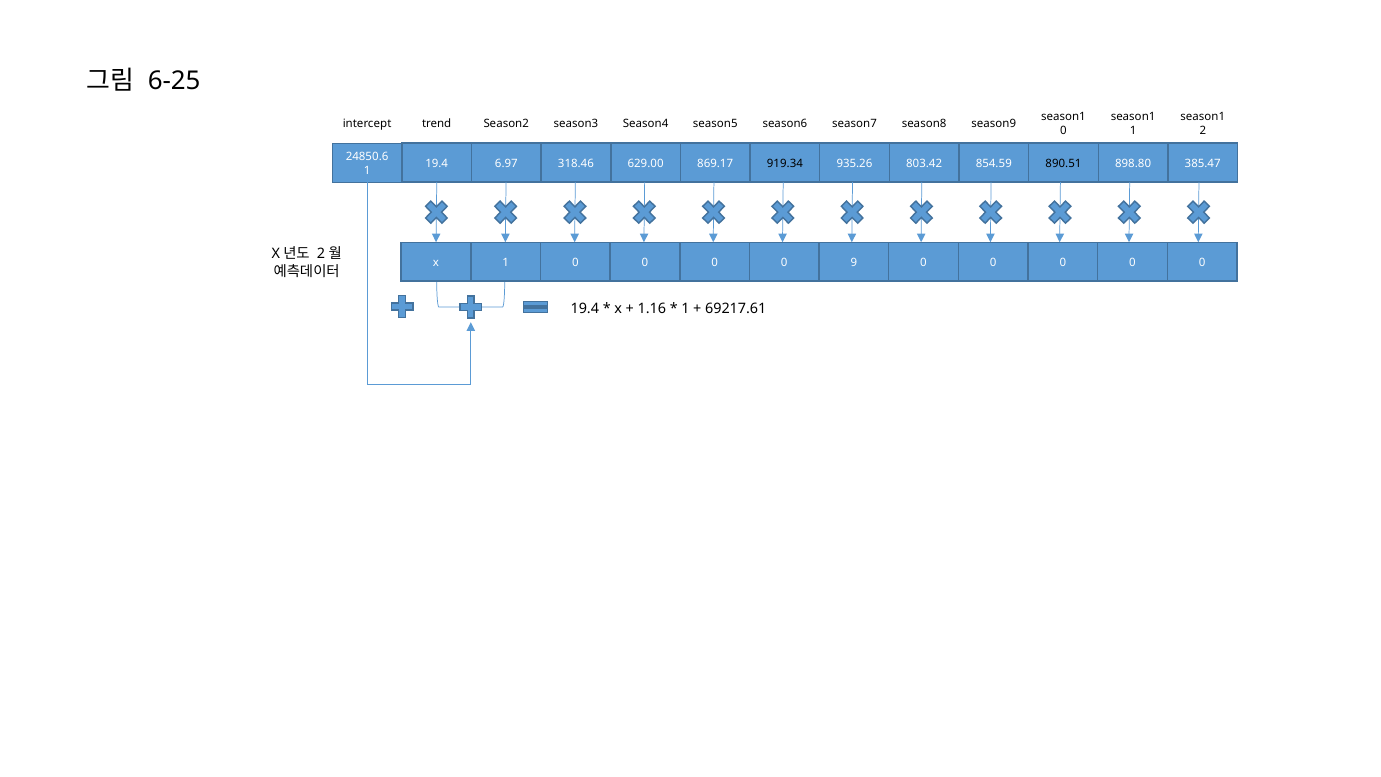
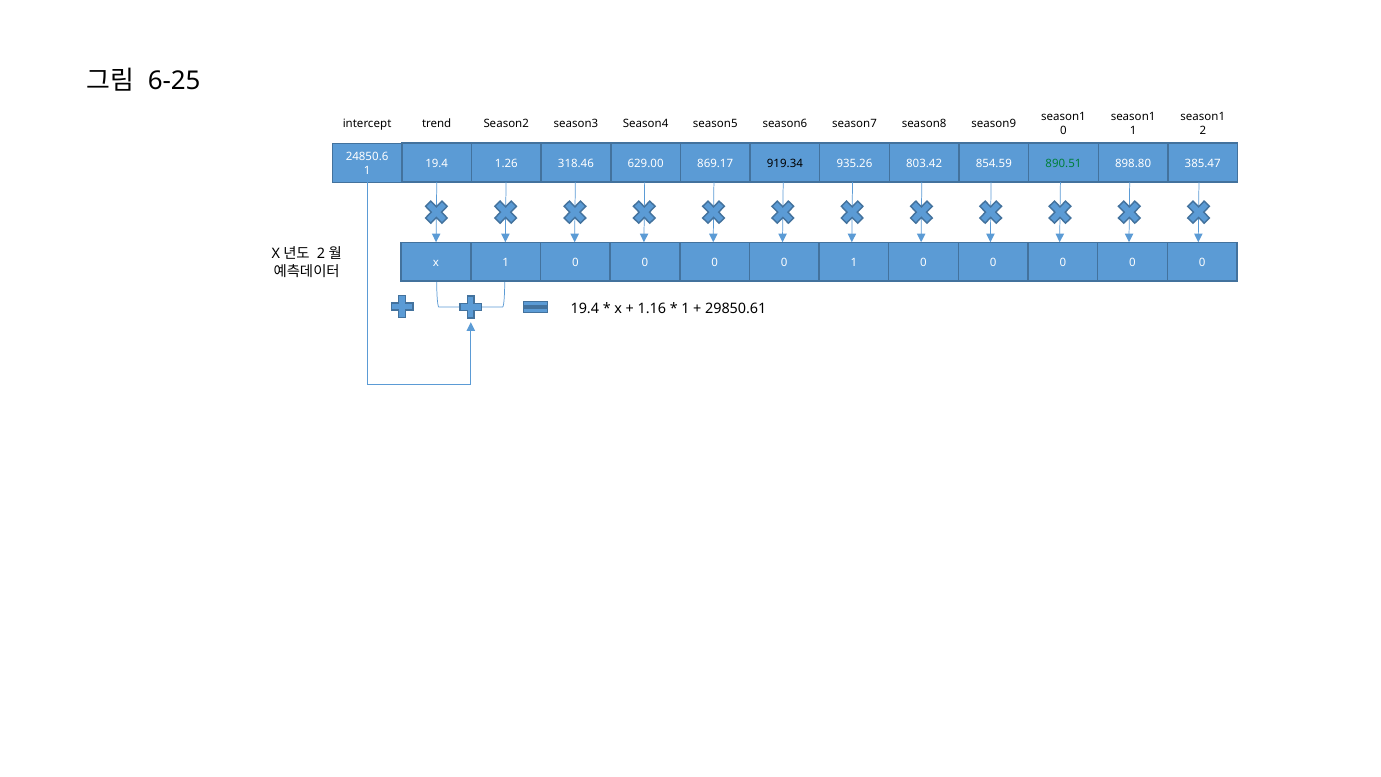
6.97: 6.97 -> 1.26
890.51 colour: black -> green
0 9: 9 -> 1
69217.61: 69217.61 -> 29850.61
